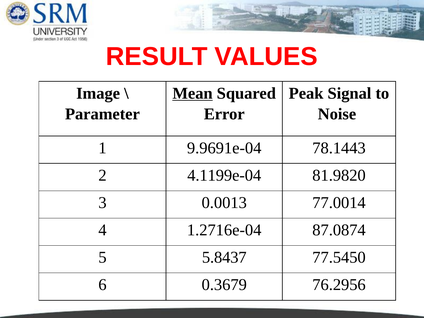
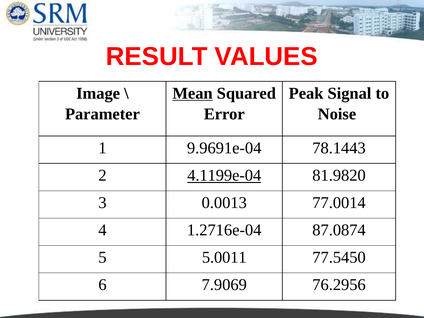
4.1199e-04 underline: none -> present
5.8437: 5.8437 -> 5.0011
0.3679: 0.3679 -> 7.9069
